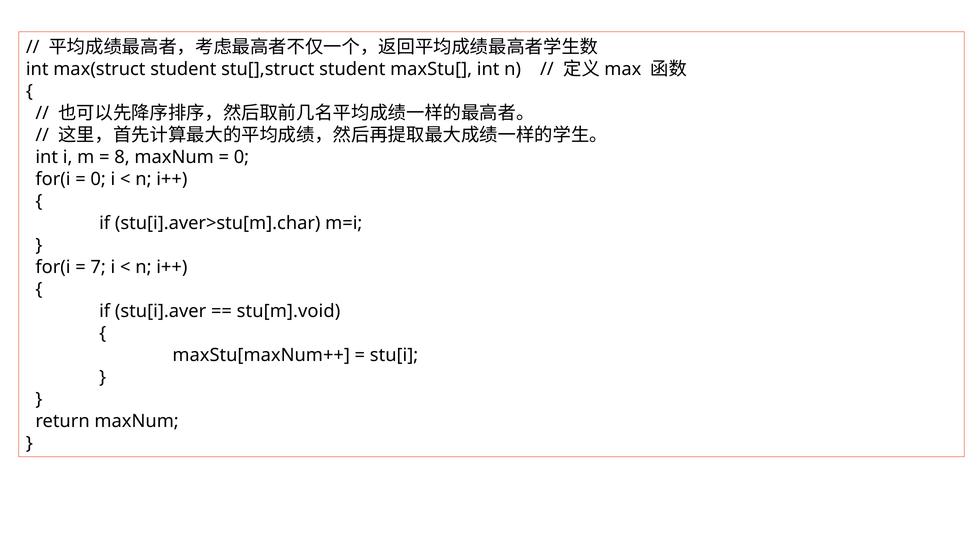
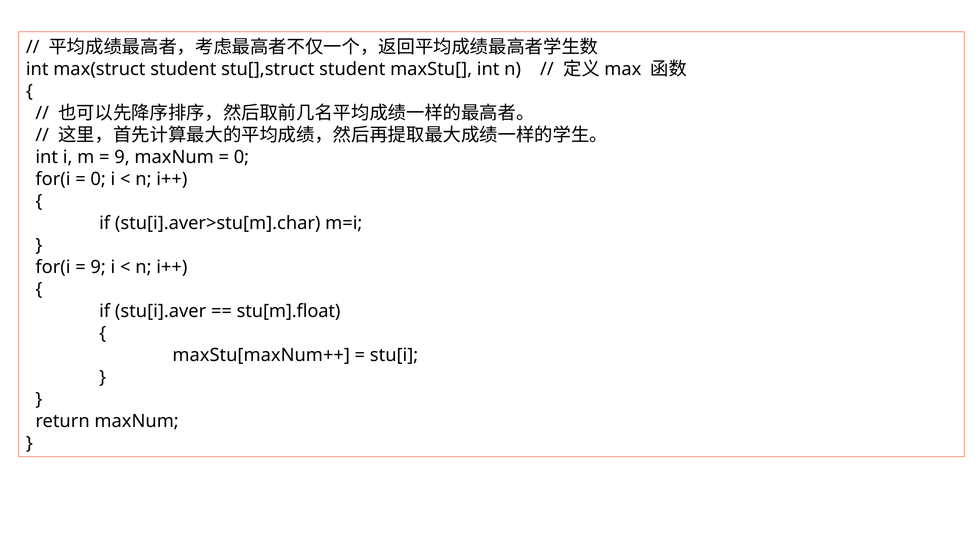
8 at (122, 157): 8 -> 9
7 at (98, 267): 7 -> 9
stu[m].void: stu[m].void -> stu[m].float
